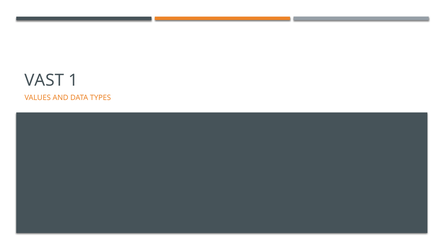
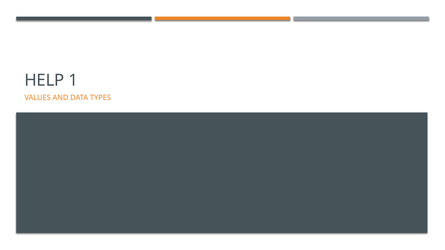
VAST: VAST -> HELP
